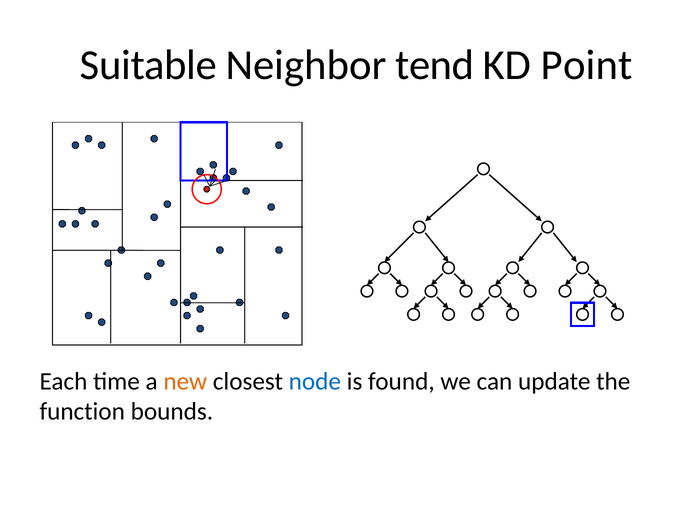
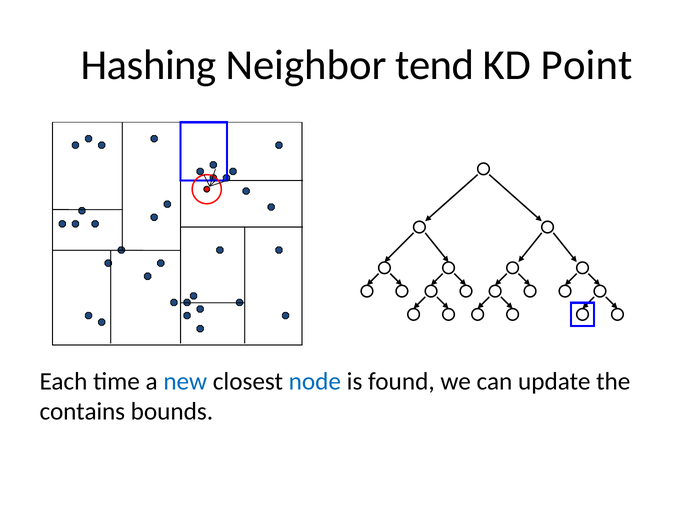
Suitable: Suitable -> Hashing
new colour: orange -> blue
function: function -> contains
